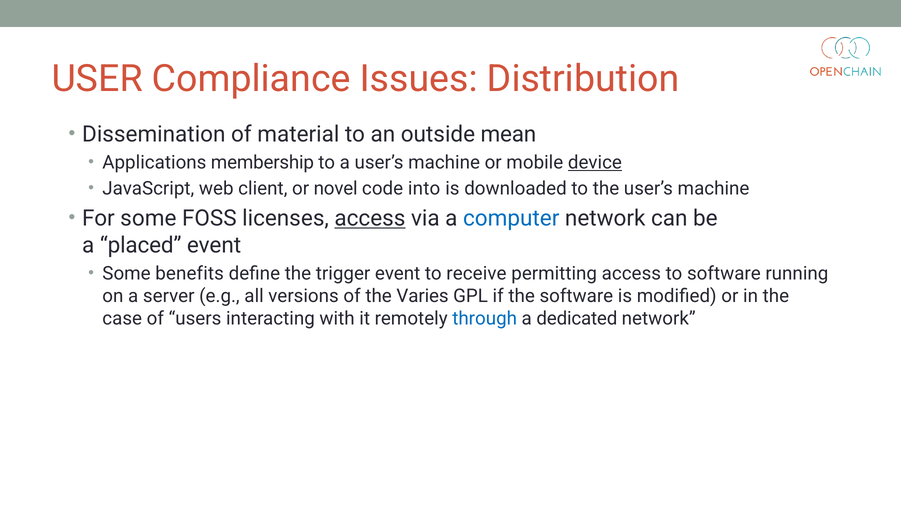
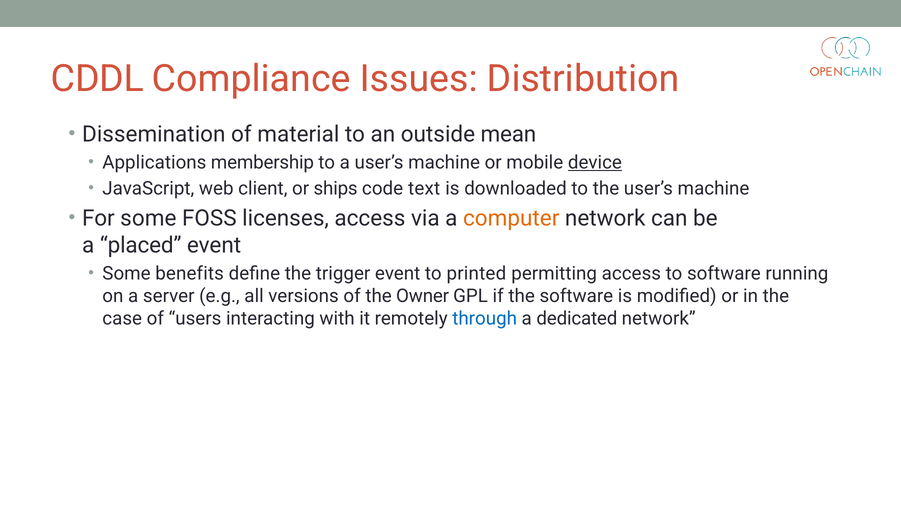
USER: USER -> CDDL
novel: novel -> ships
into: into -> text
access at (370, 218) underline: present -> none
computer colour: blue -> orange
receive: receive -> printed
Varies: Varies -> Owner
